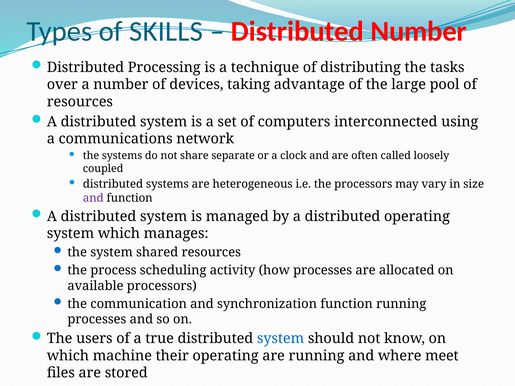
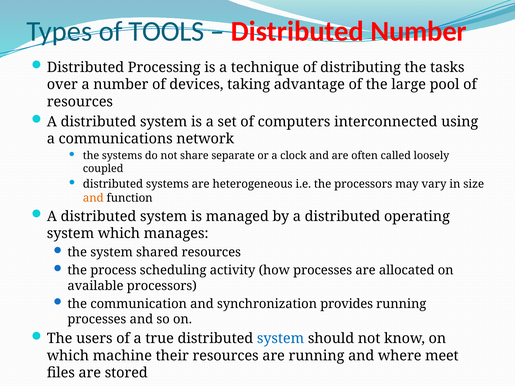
SKILLS: SKILLS -> TOOLS
and at (93, 198) colour: purple -> orange
synchronization function: function -> provides
their operating: operating -> resources
